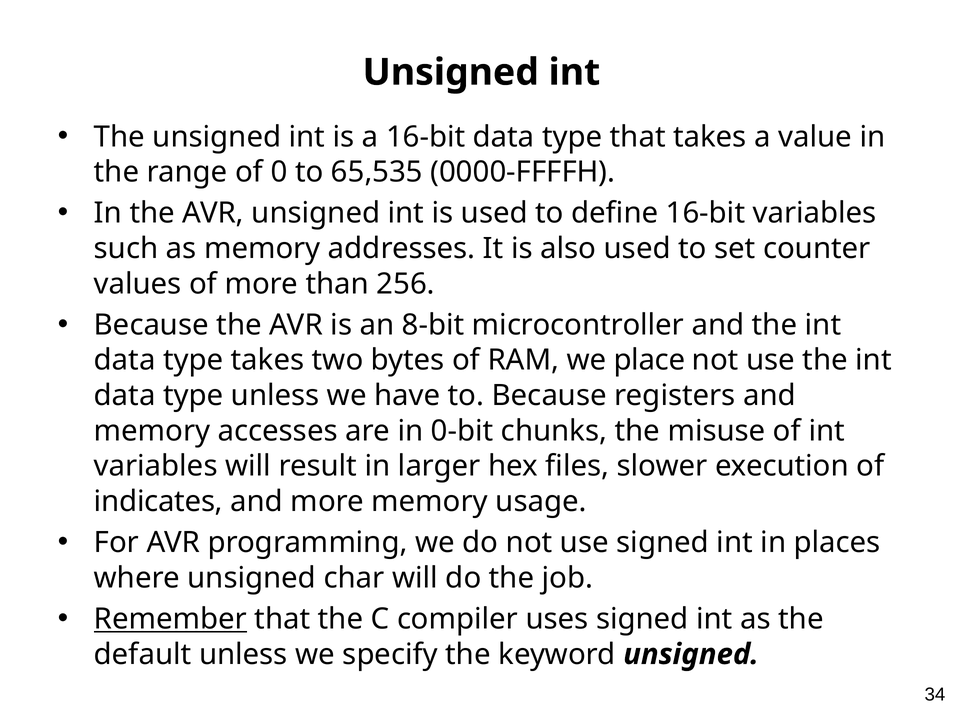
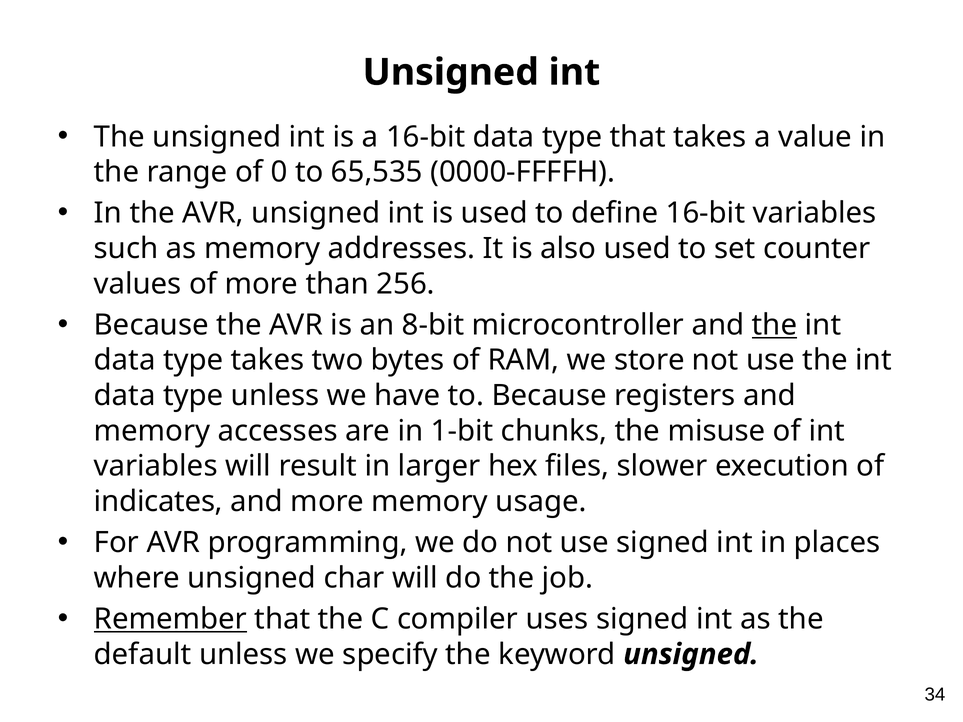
the at (775, 325) underline: none -> present
place: place -> store
0-bit: 0-bit -> 1-bit
